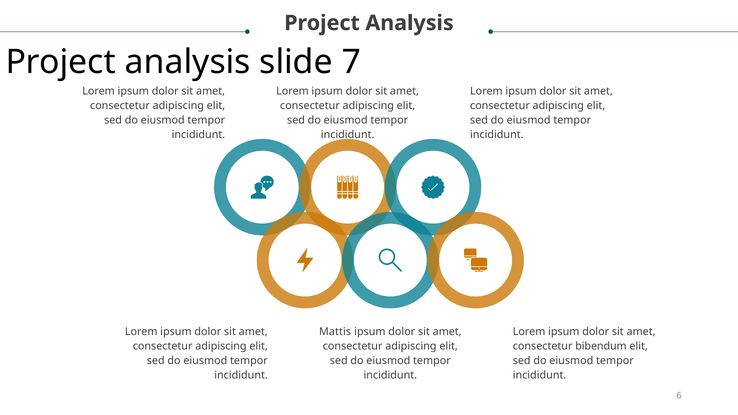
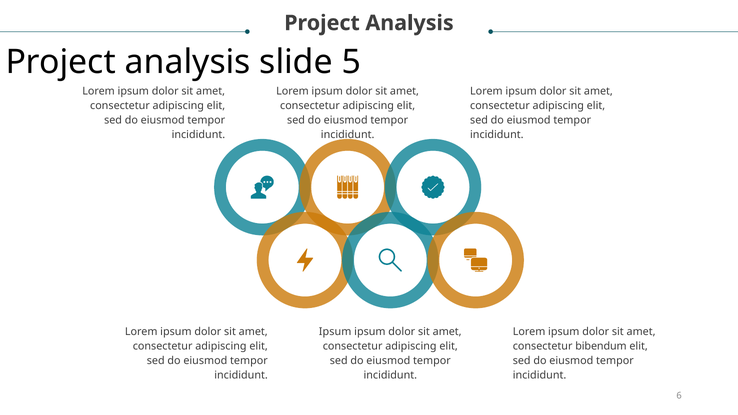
7: 7 -> 5
Mattis at (335, 332): Mattis -> Ipsum
